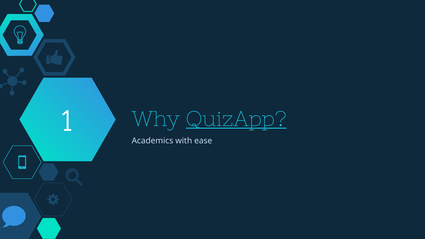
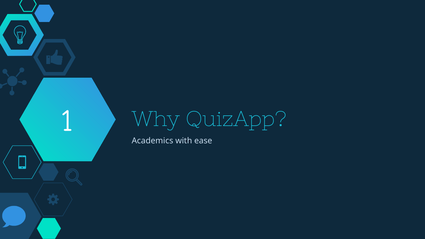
QuizApp underline: present -> none
